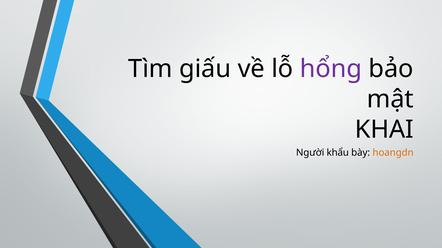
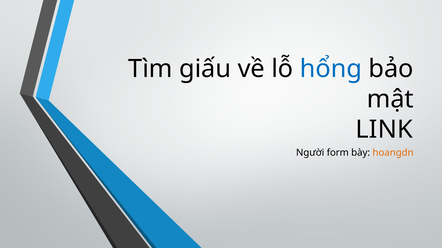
hổng colour: purple -> blue
KHAI: KHAI -> LINK
khẩu: khẩu -> form
